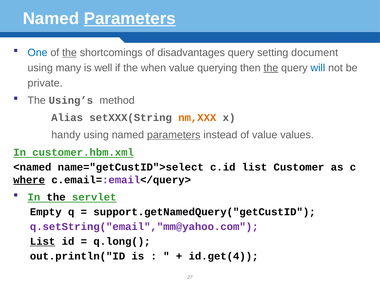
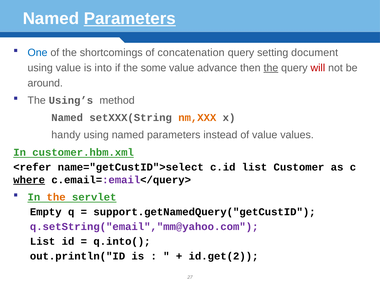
the at (70, 53) underline: present -> none
disadvantages: disadvantages -> concatenation
using many: many -> value
well: well -> into
when: when -> some
querying: querying -> advance
will colour: blue -> red
private: private -> around
Alias at (67, 118): Alias -> Named
parameters at (174, 135) underline: present -> none
<named: <named -> <refer
the at (56, 197) colour: black -> orange
List at (43, 241) underline: present -> none
q.long(: q.long( -> q.into(
id.get(4: id.get(4 -> id.get(2
